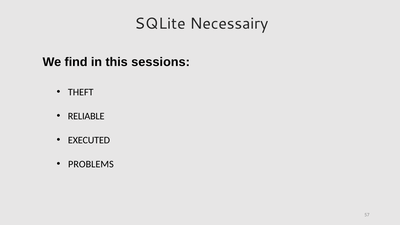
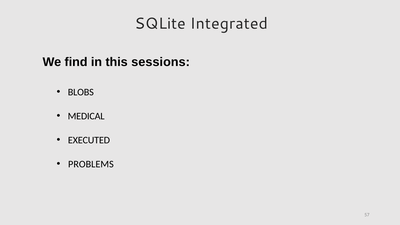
Necessairy: Necessairy -> Integrated
THEFT: THEFT -> BLOBS
RELIABLE: RELIABLE -> MEDICAL
